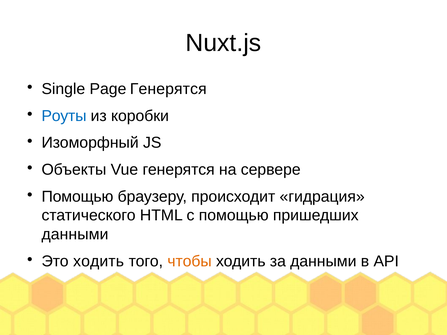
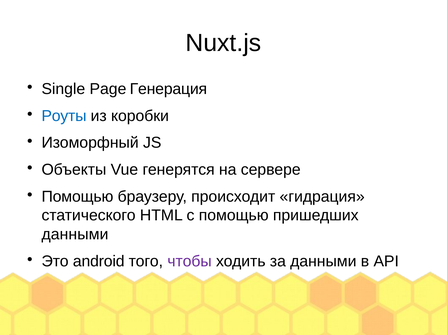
Page Генерятся: Генерятся -> Генерация
Это ходить: ходить -> android
чтобы colour: orange -> purple
